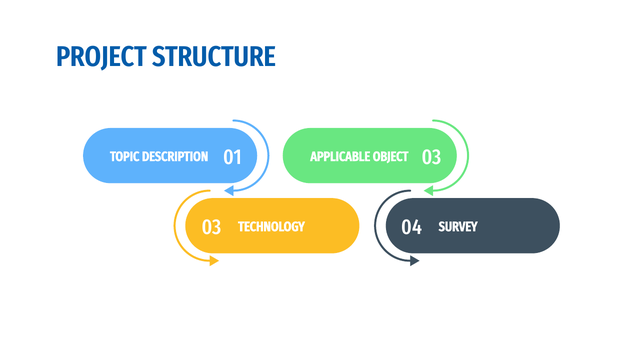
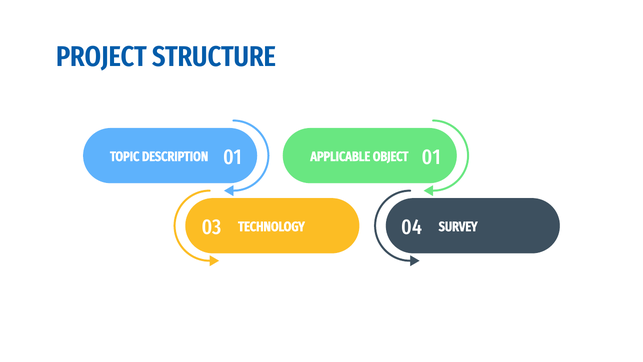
OBJECT 03: 03 -> 01
